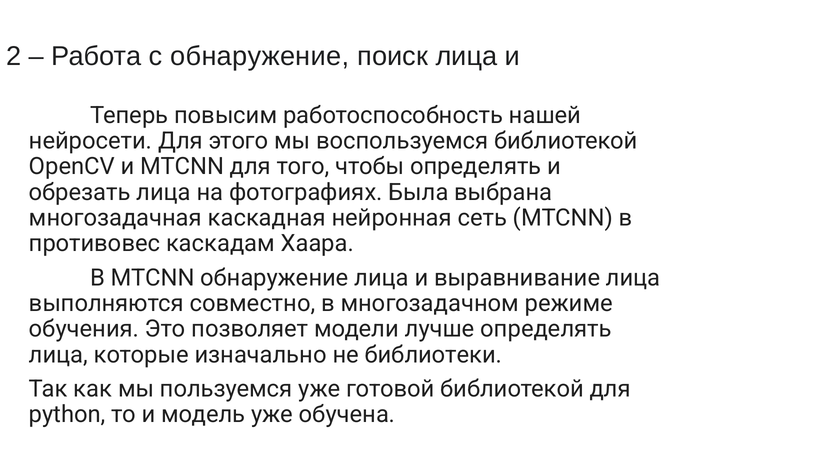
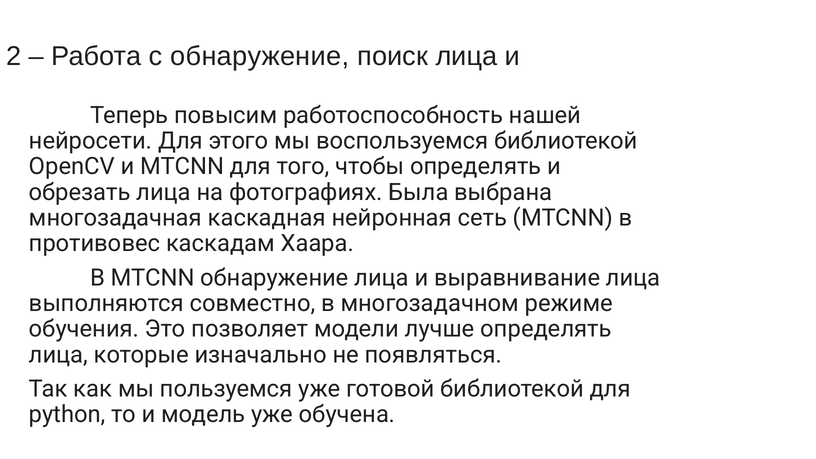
библиотеки: библиотеки -> появляться
